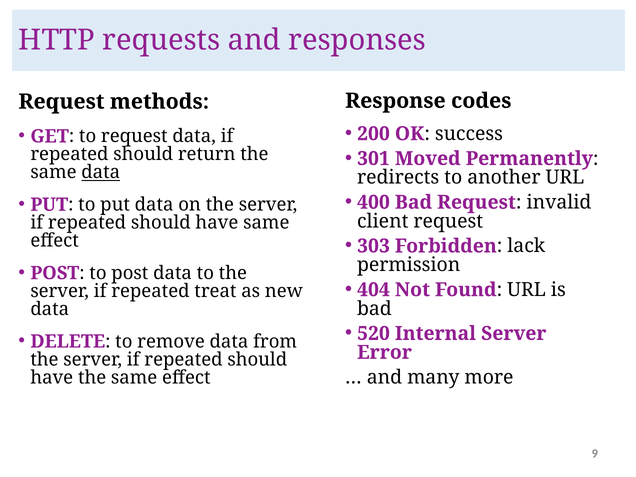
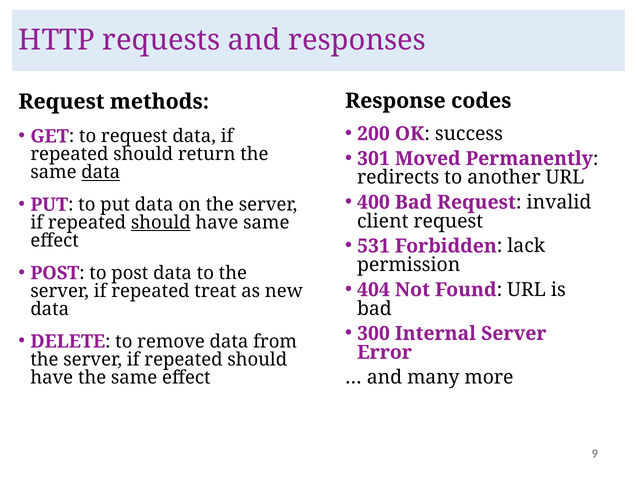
should at (161, 223) underline: none -> present
303: 303 -> 531
520: 520 -> 300
